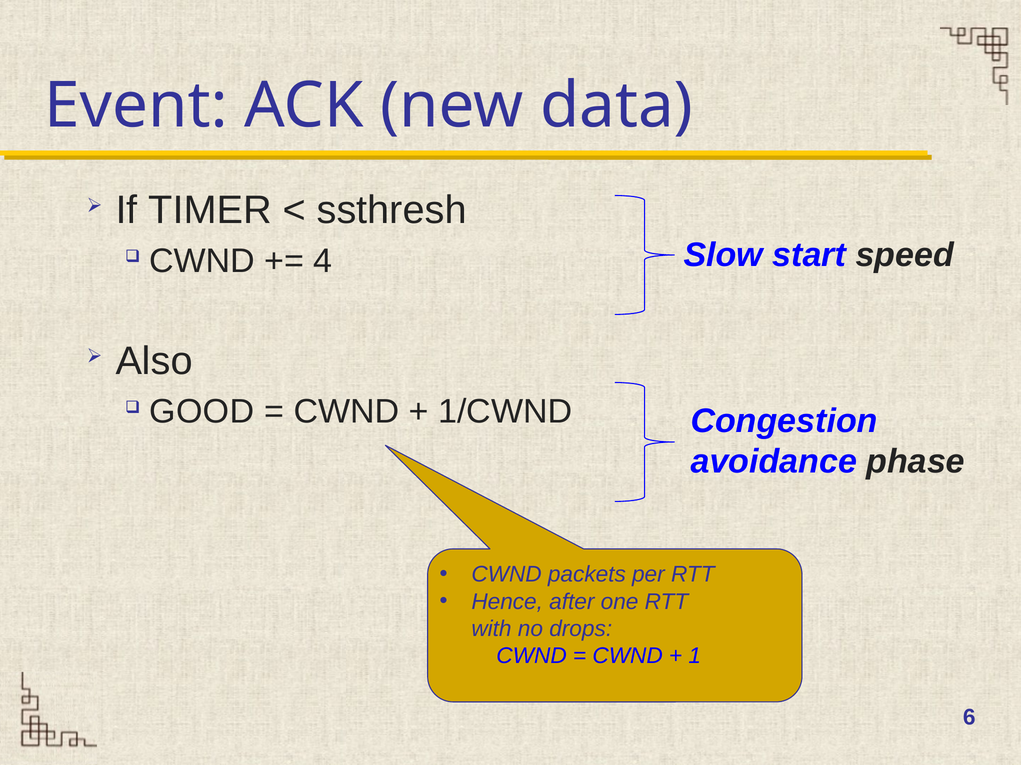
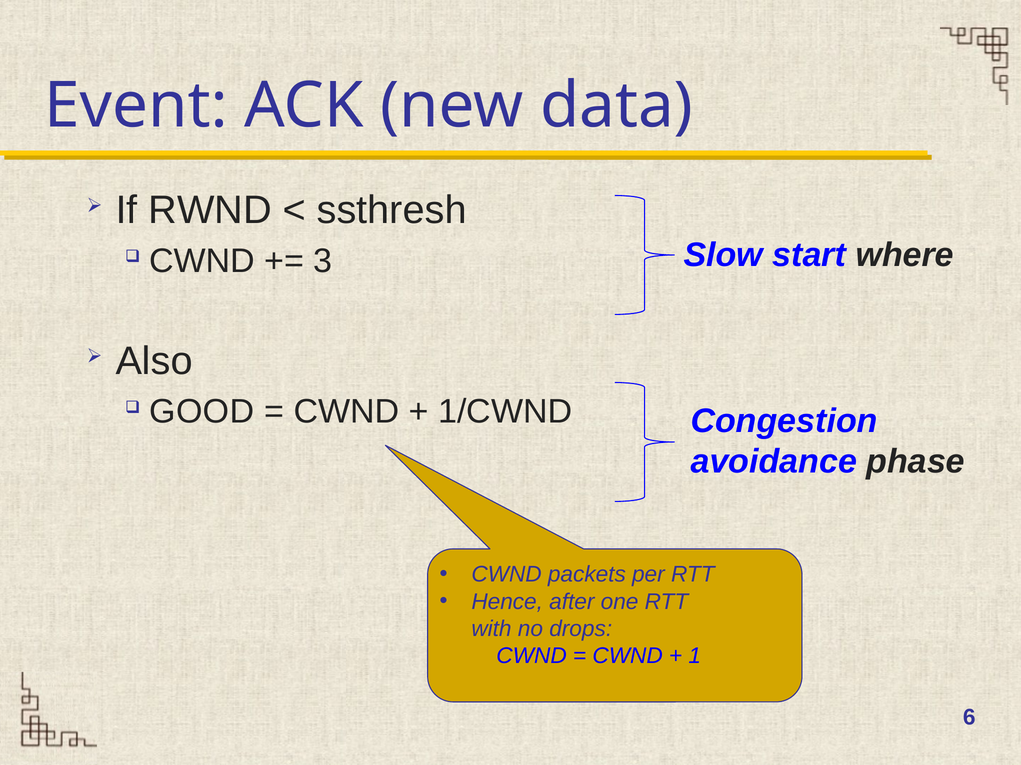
TIMER: TIMER -> RWND
speed: speed -> where
4: 4 -> 3
